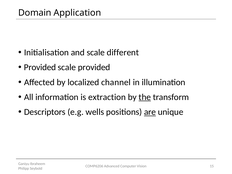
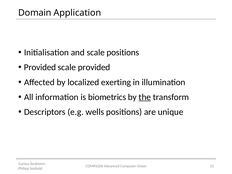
scale different: different -> positions
channel: channel -> exerting
extraction: extraction -> biometrics
are underline: present -> none
